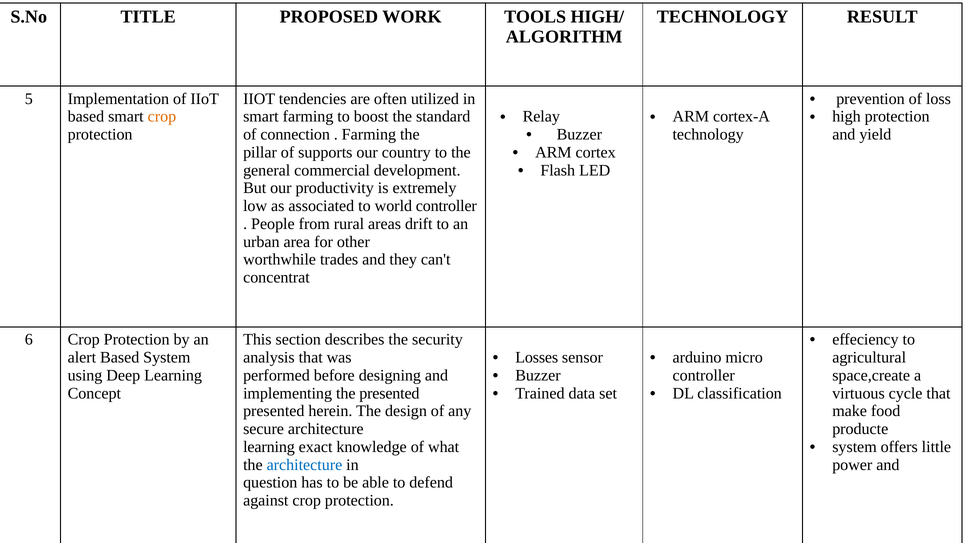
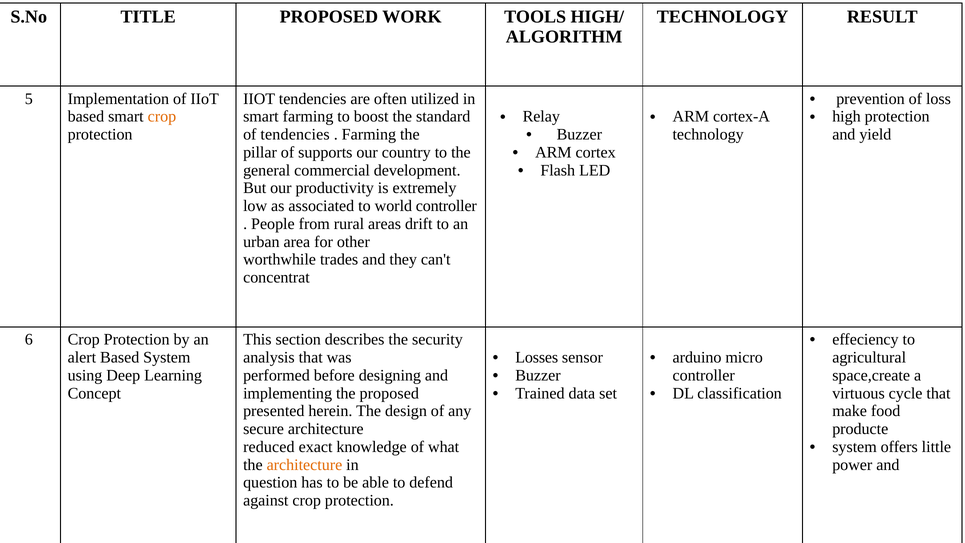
of connection: connection -> tendencies
the presented: presented -> proposed
learning at (269, 447): learning -> reduced
architecture at (304, 465) colour: blue -> orange
